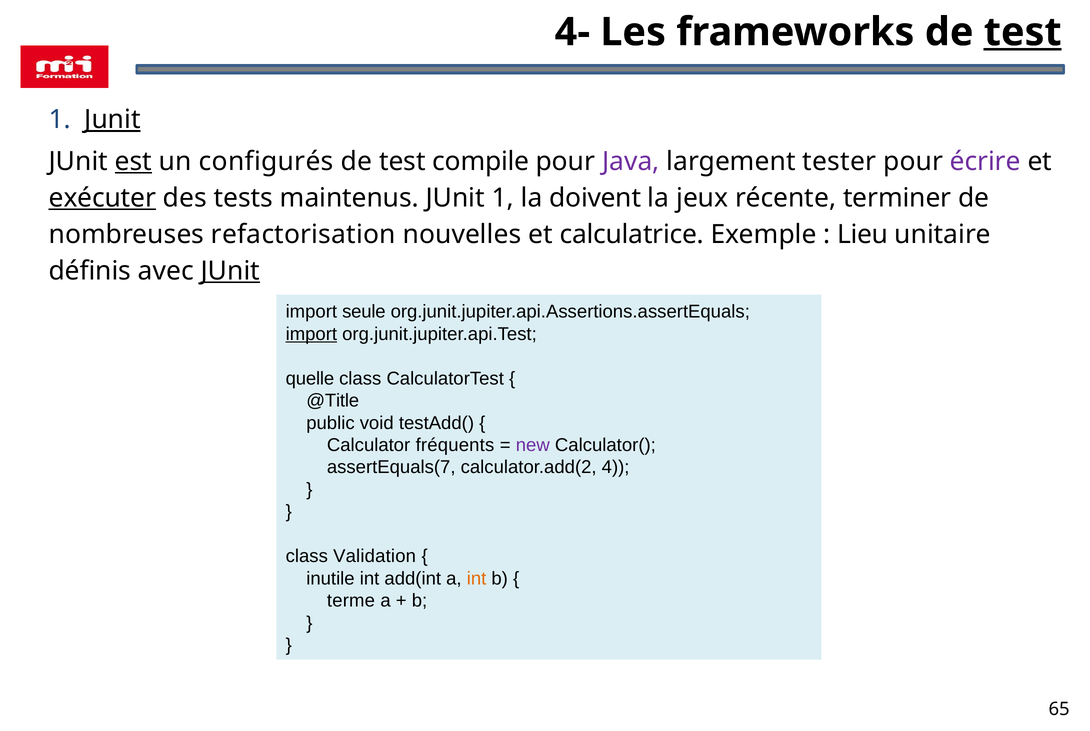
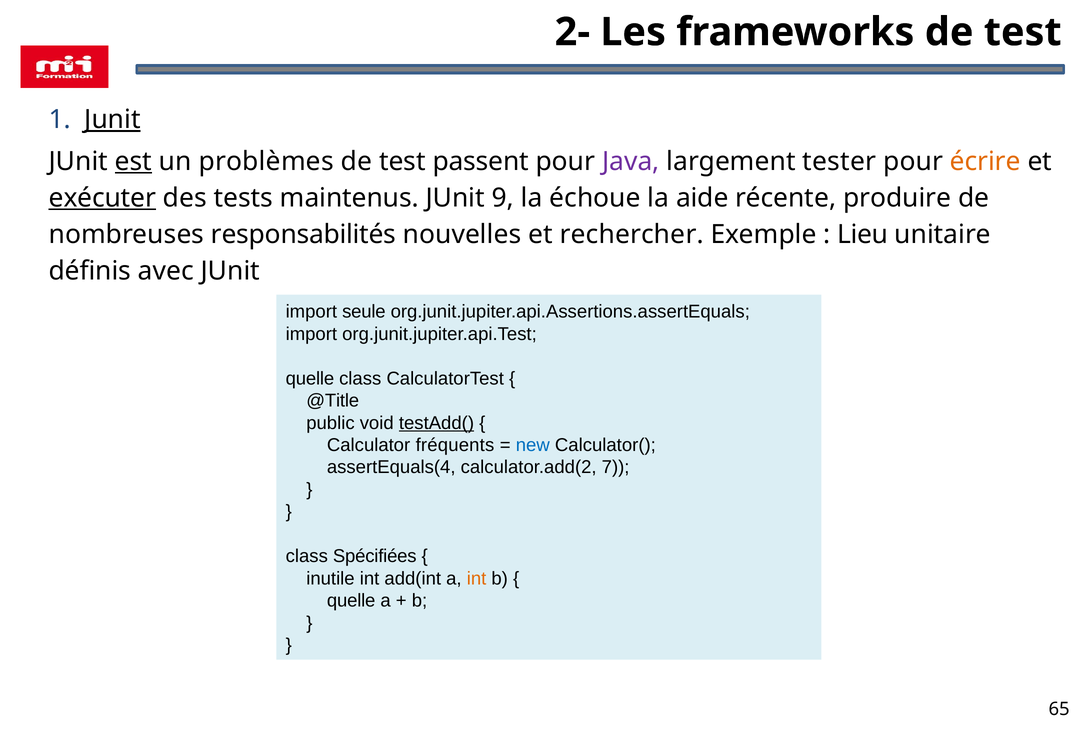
4-: 4- -> 2-
test at (1023, 32) underline: present -> none
configurés: configurés -> problèmes
compile: compile -> passent
écrire colour: purple -> orange
JUnit 1: 1 -> 9
doivent: doivent -> échoue
jeux: jeux -> aide
terminer: terminer -> produire
refactorisation: refactorisation -> responsabilités
calculatrice: calculatrice -> rechercher
JUnit at (230, 271) underline: present -> none
import at (311, 334) underline: present -> none
testAdd( underline: none -> present
new colour: purple -> blue
assertEquals(7: assertEquals(7 -> assertEquals(4
4: 4 -> 7
Validation: Validation -> Spécifiées
terme at (351, 600): terme -> quelle
